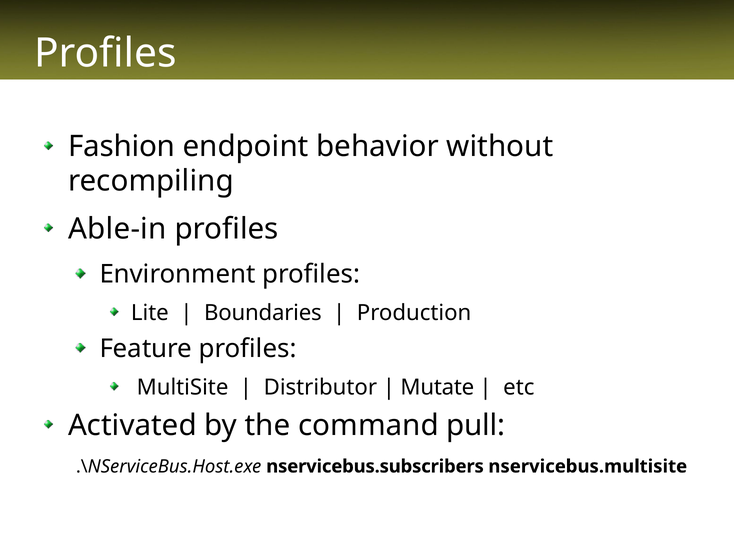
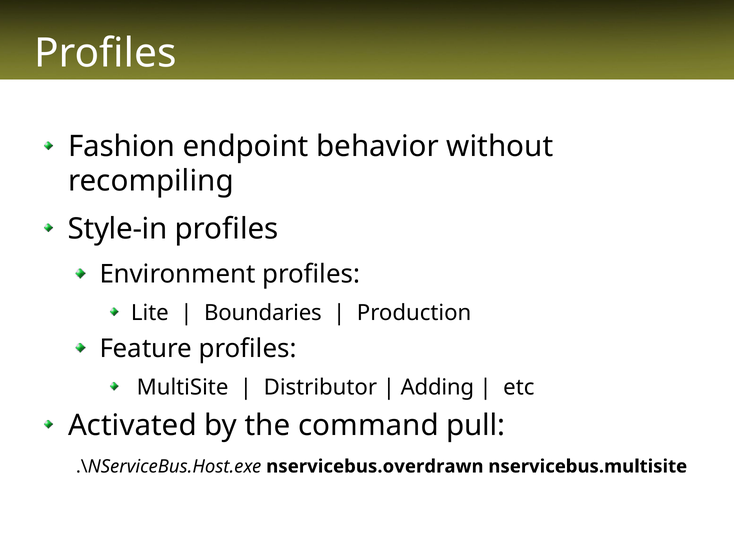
Able-in: Able-in -> Style-in
Mutate: Mutate -> Adding
nservicebus.subscribers: nservicebus.subscribers -> nservicebus.overdrawn
